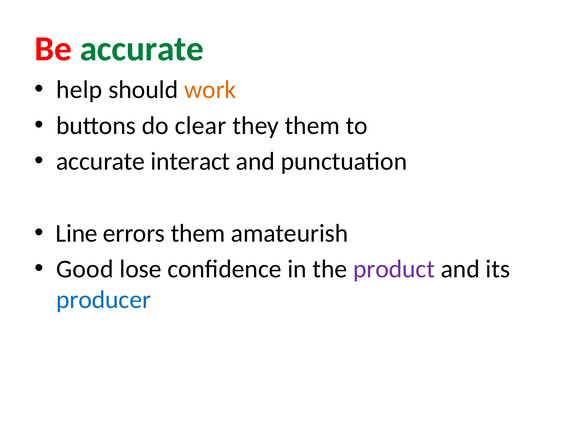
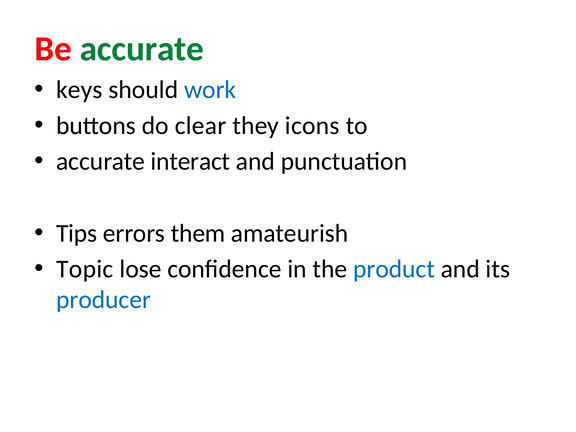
help: help -> keys
work colour: orange -> blue
they them: them -> icons
Line: Line -> Tips
Good: Good -> Topic
product colour: purple -> blue
